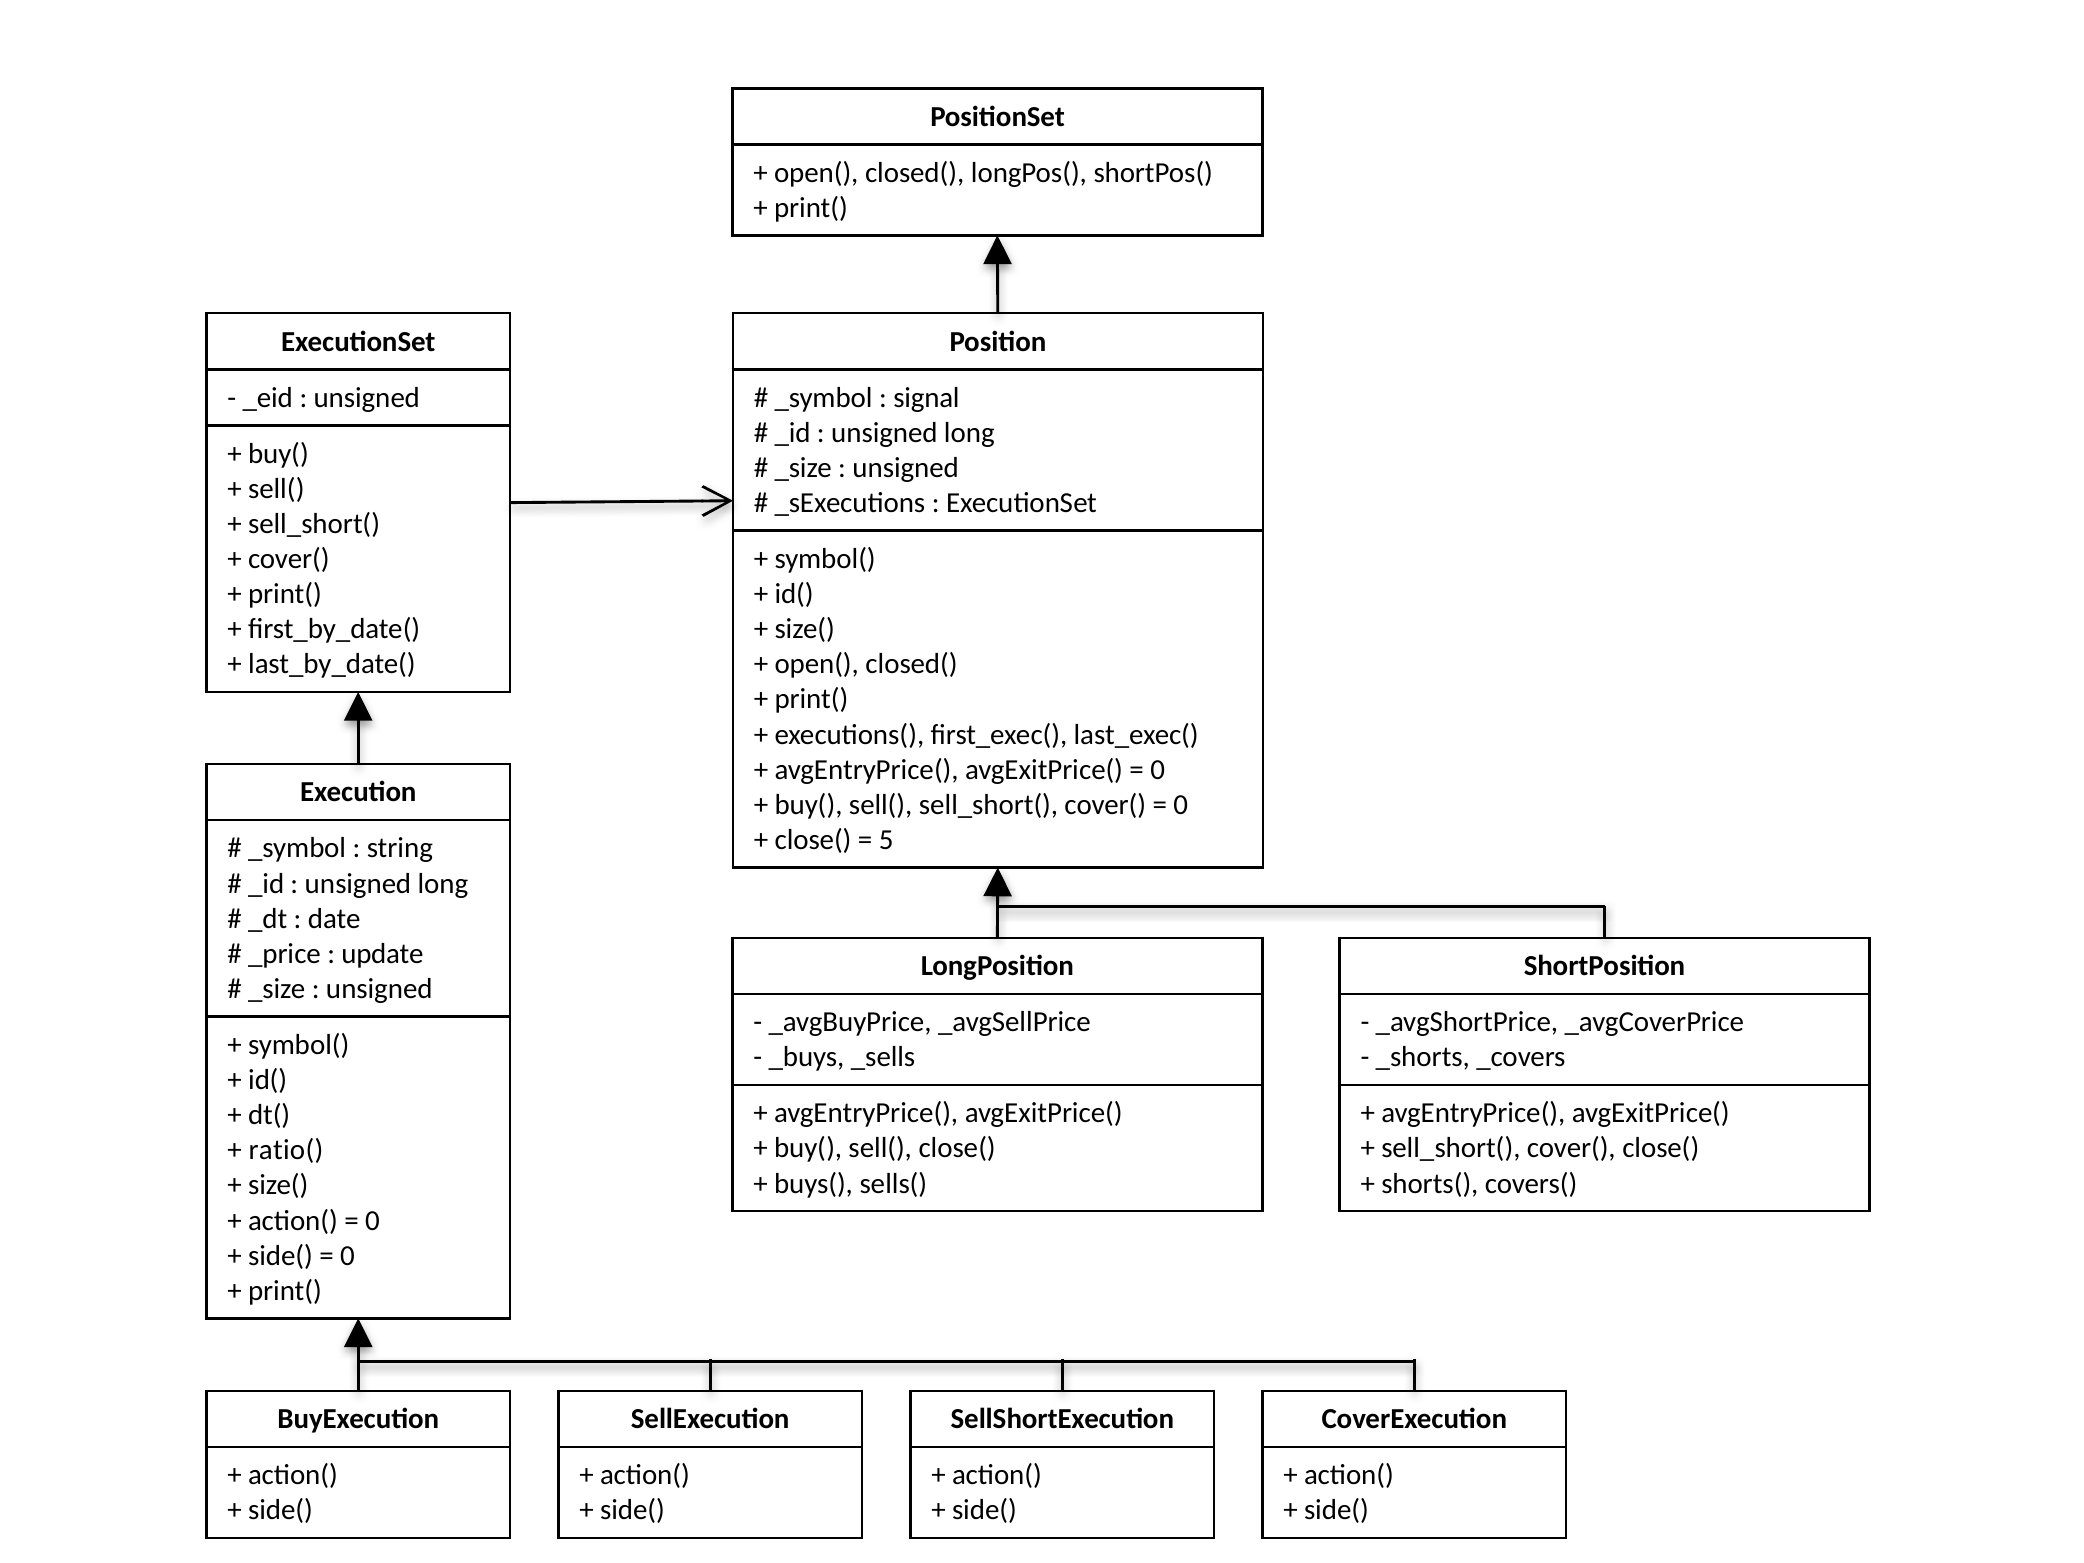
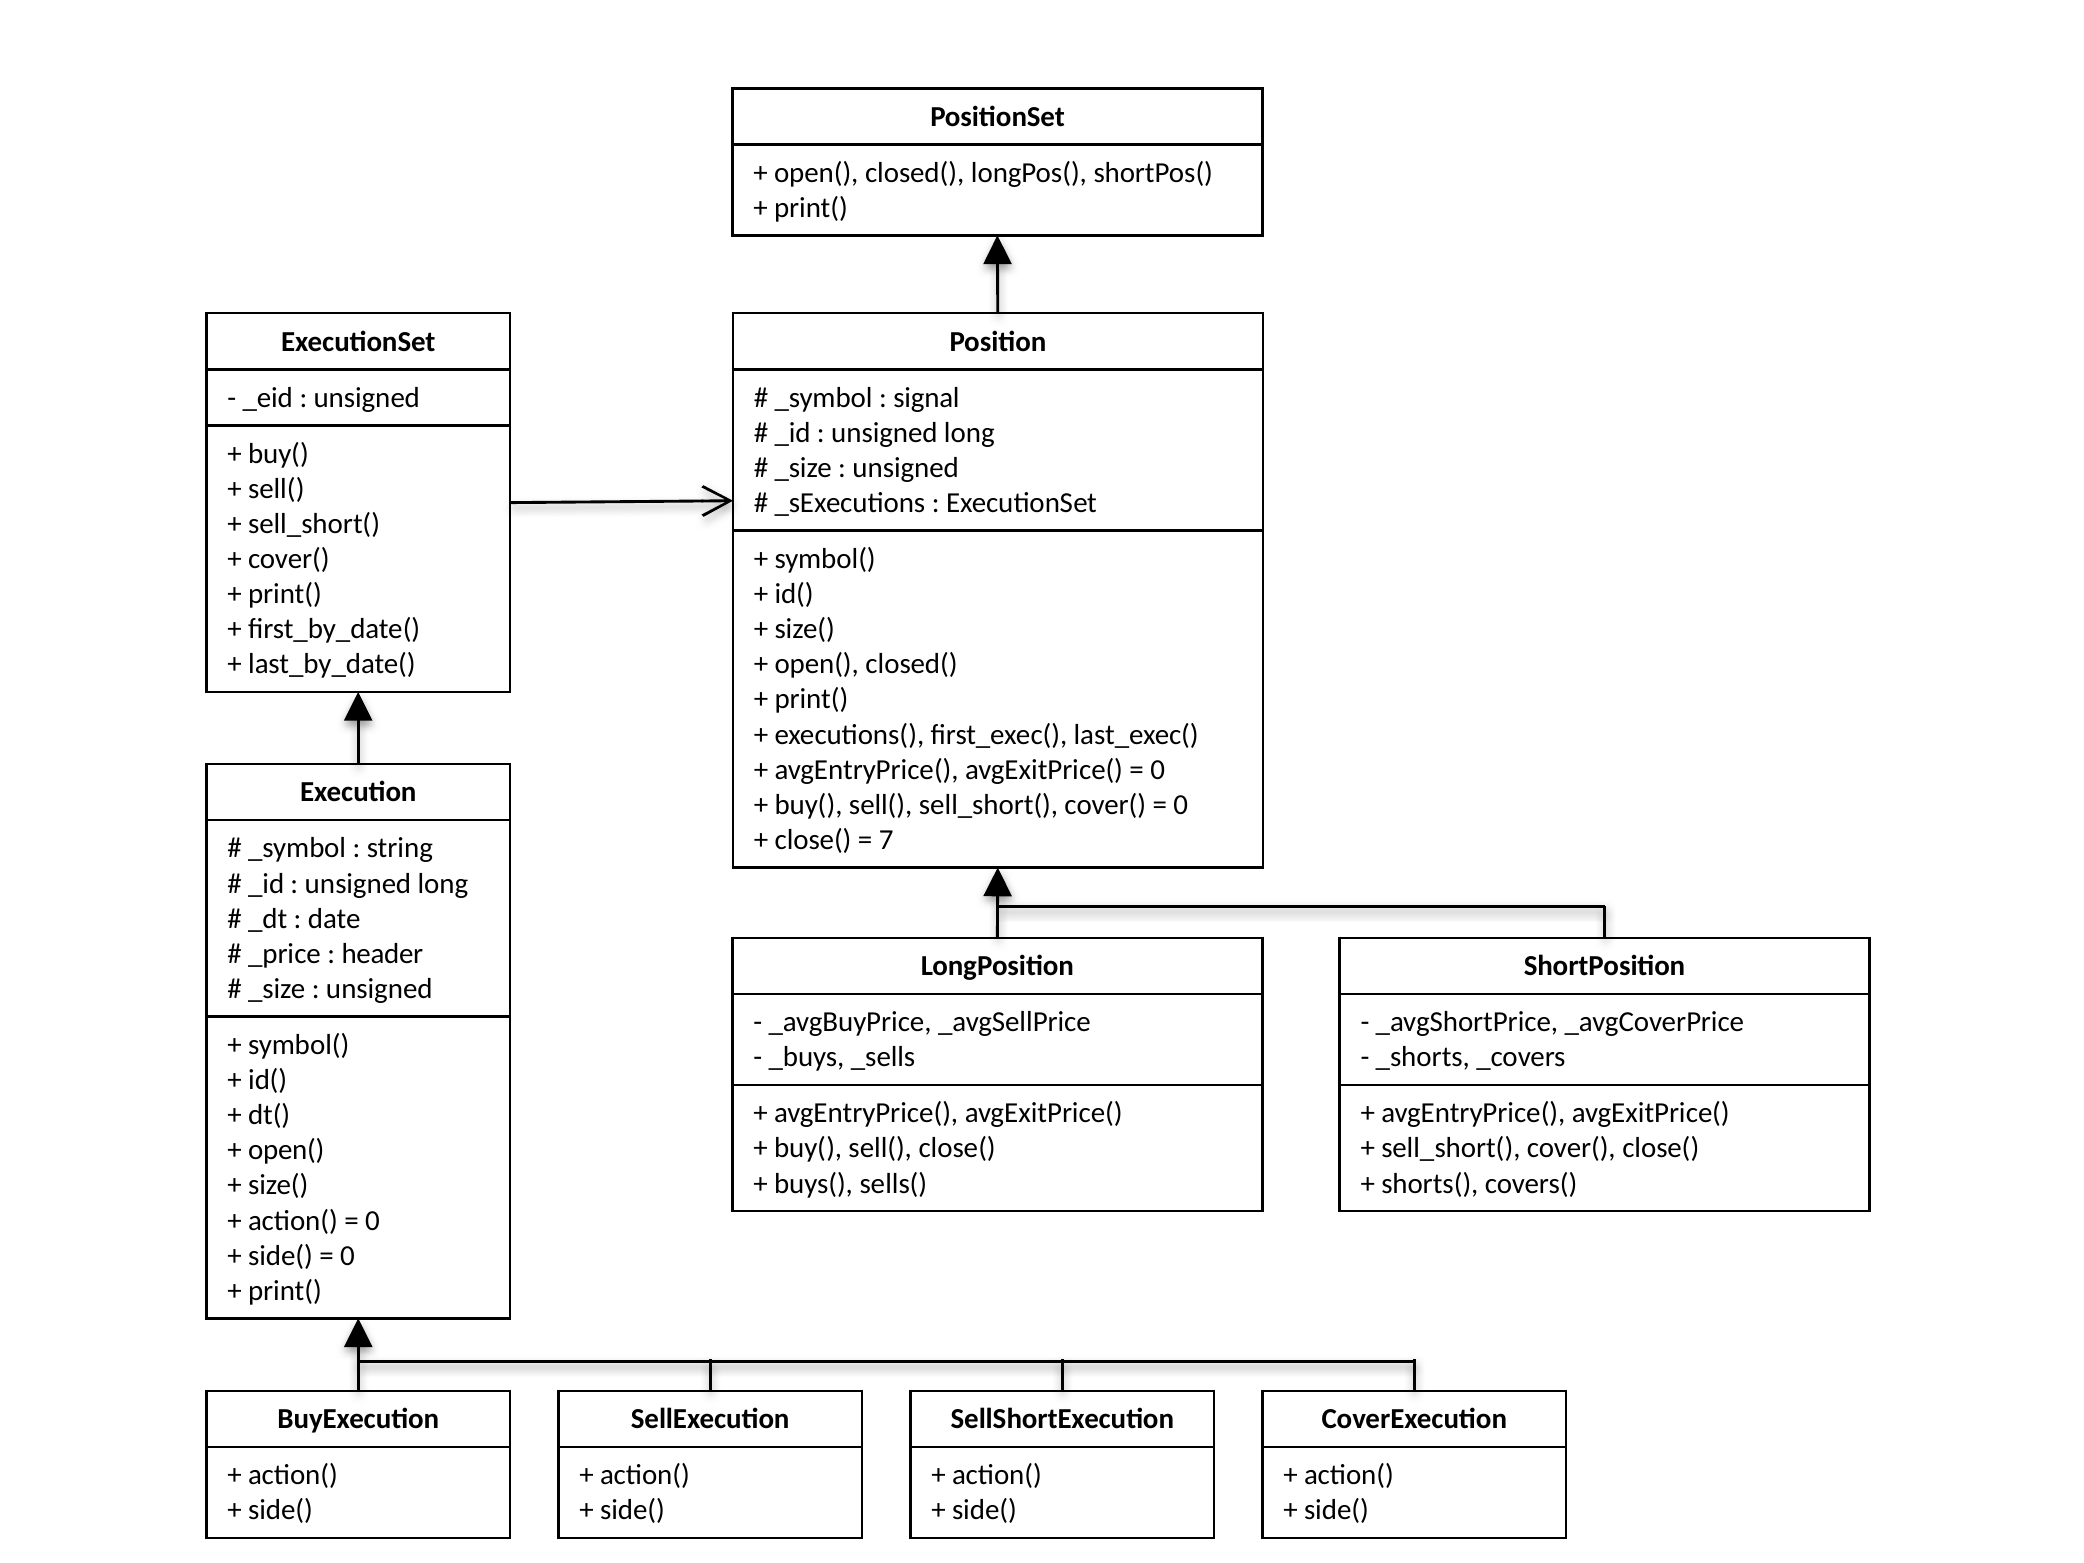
5: 5 -> 7
update: update -> header
ratio( at (286, 1150): ratio( -> open(
